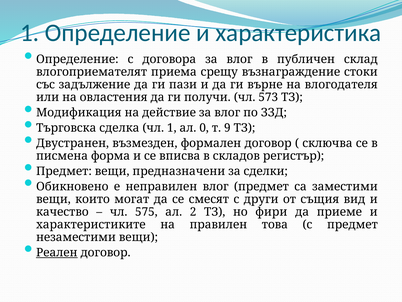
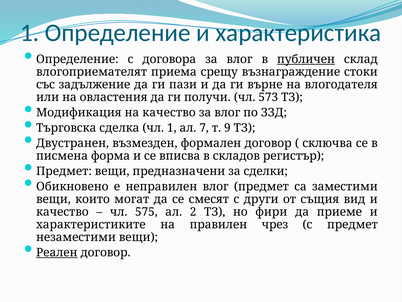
публичен underline: none -> present
на действие: действие -> качество
0: 0 -> 7
това: това -> чрез
